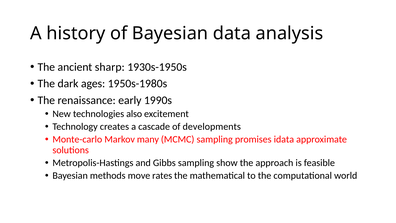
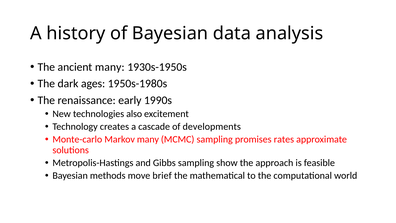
ancient sharp: sharp -> many
idata: idata -> rates
rates: rates -> brief
